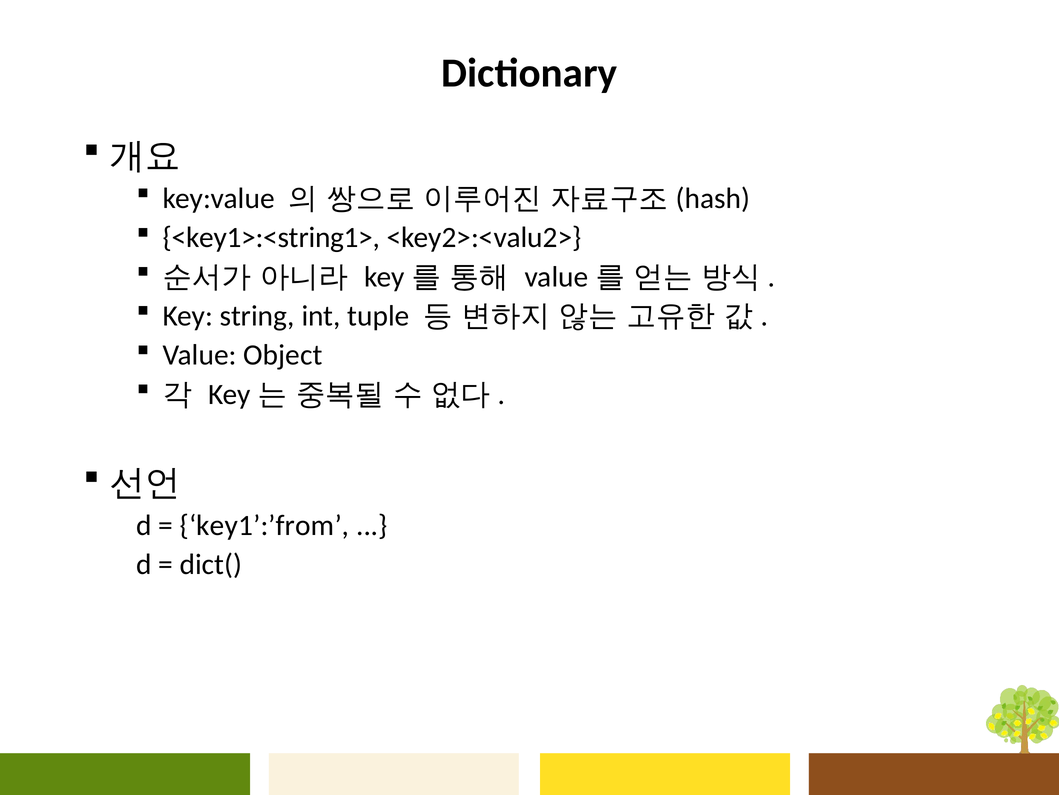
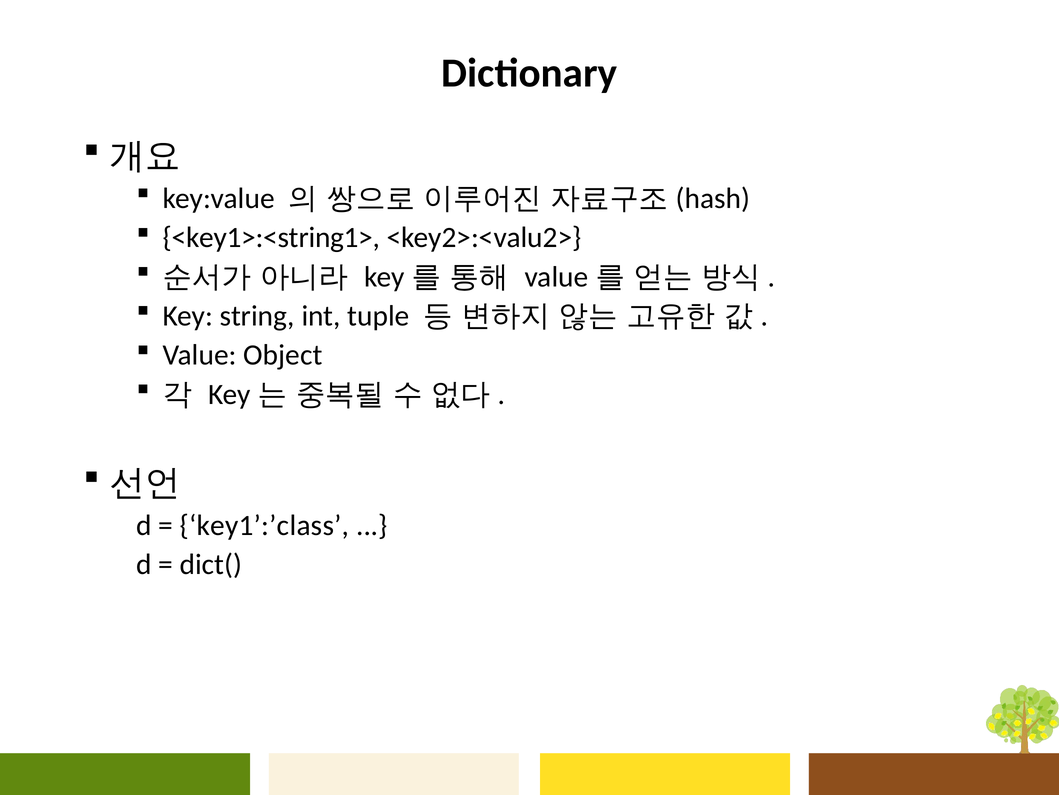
key1’:’from: key1’:’from -> key1’:’class
